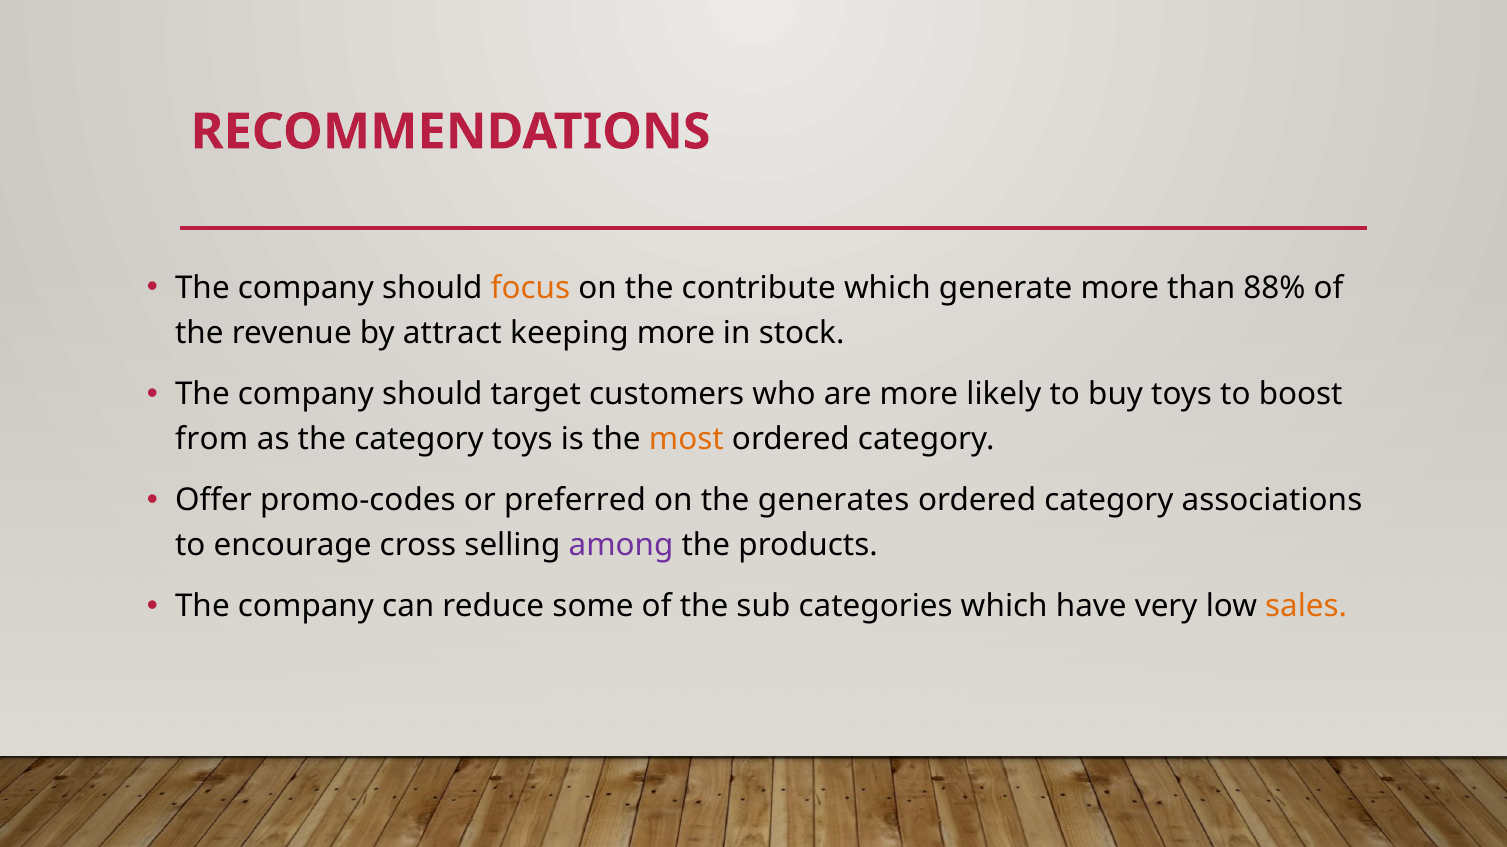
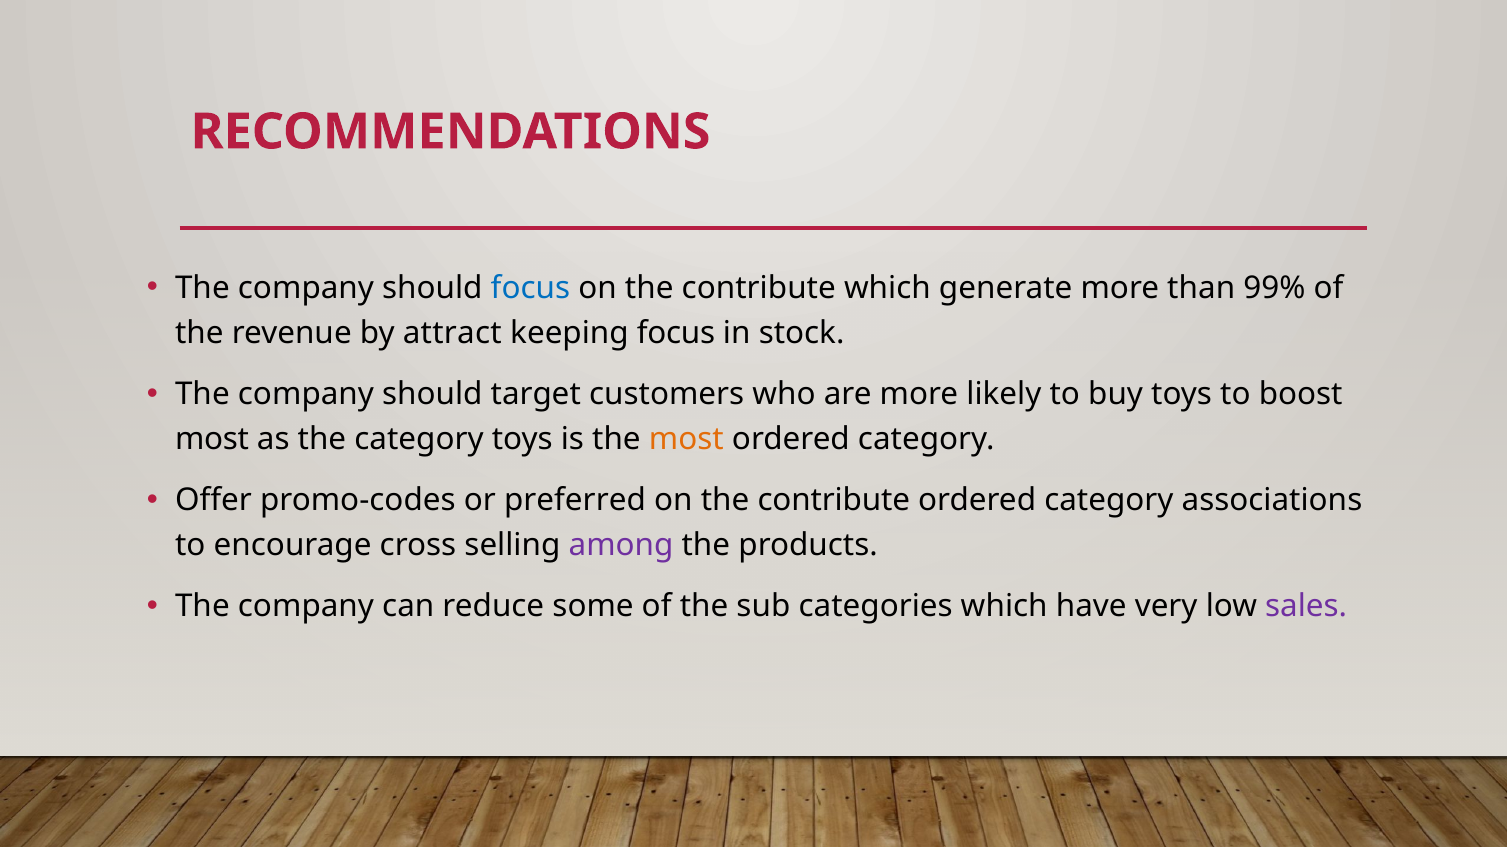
focus at (530, 289) colour: orange -> blue
88%: 88% -> 99%
keeping more: more -> focus
from at (212, 440): from -> most
generates at (834, 501): generates -> contribute
sales colour: orange -> purple
